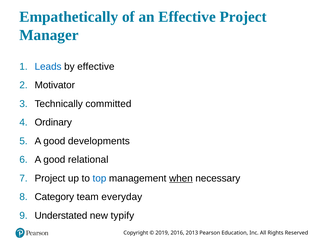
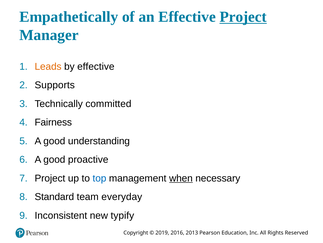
Project at (243, 17) underline: none -> present
Leads colour: blue -> orange
Motivator: Motivator -> Supports
Ordinary: Ordinary -> Fairness
developments: developments -> understanding
relational: relational -> proactive
Category: Category -> Standard
Understated: Understated -> Inconsistent
